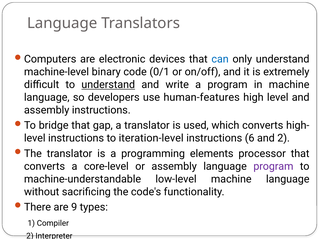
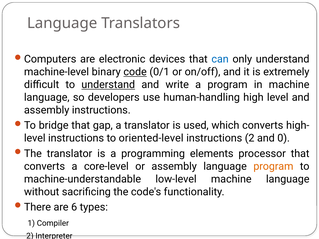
code underline: none -> present
human-features: human-features -> human-handling
iteration-level: iteration-level -> oriented-level
instructions 6: 6 -> 2
and 2: 2 -> 0
program at (273, 166) colour: purple -> orange
9: 9 -> 6
